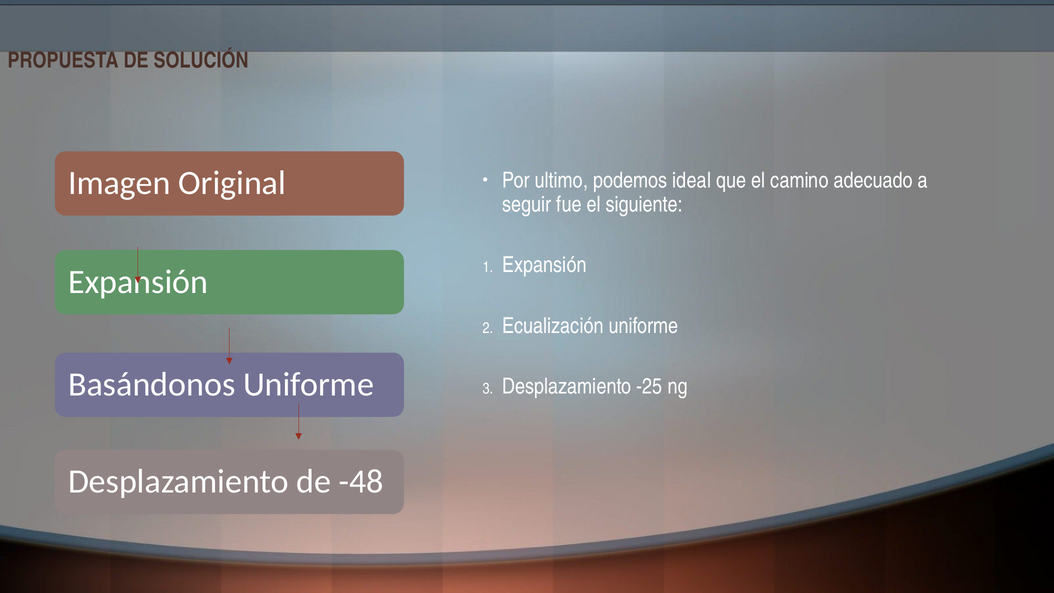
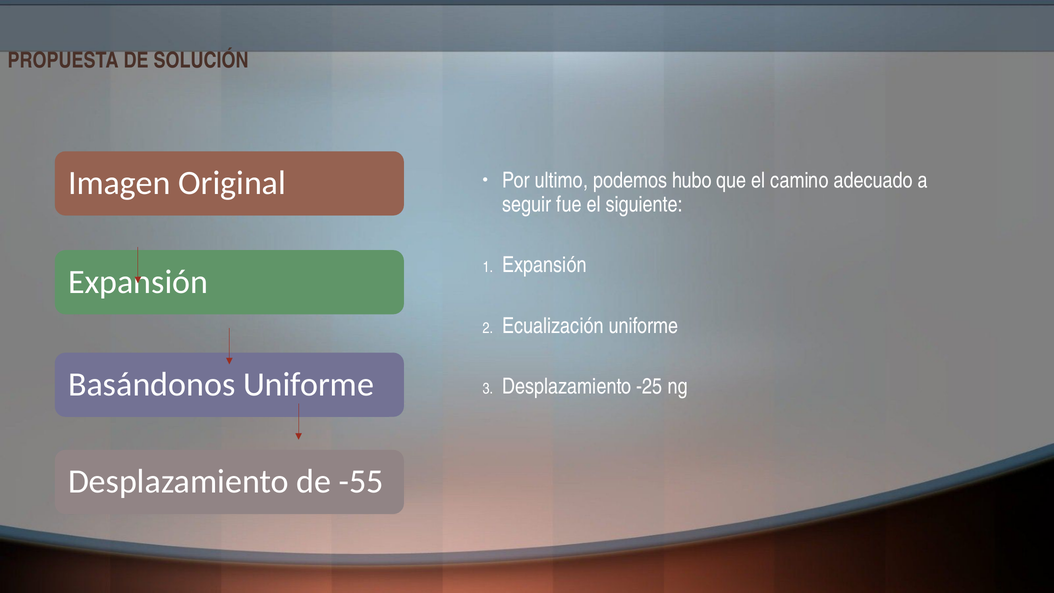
ideal: ideal -> hubo
-48: -48 -> -55
